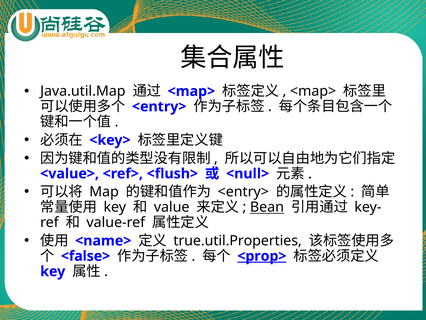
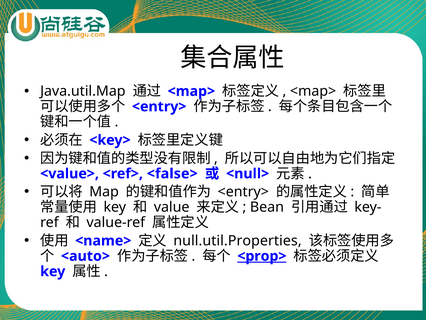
<flush>: <flush> -> <false>
Bean underline: present -> none
true.util.Properties: true.util.Properties -> null.util.Properties
<false>: <false> -> <auto>
